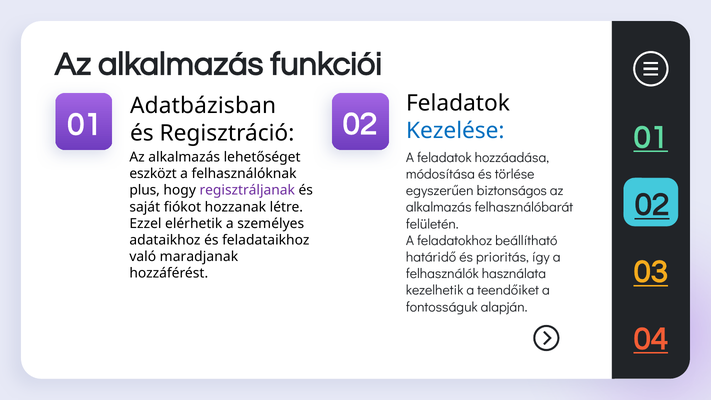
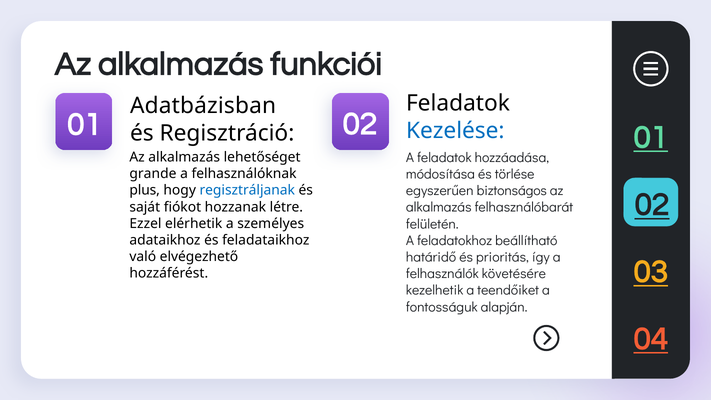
eszközt: eszközt -> grande
regisztráljanak colour: purple -> blue
maradjanak: maradjanak -> elvégezhető
használata: használata -> követésére
